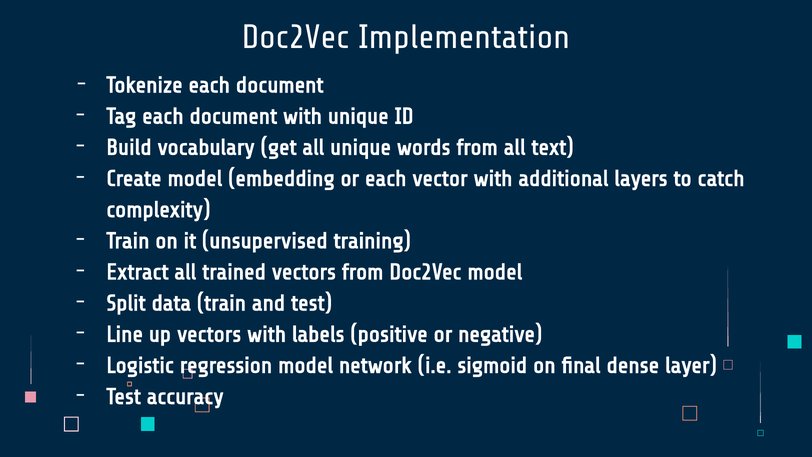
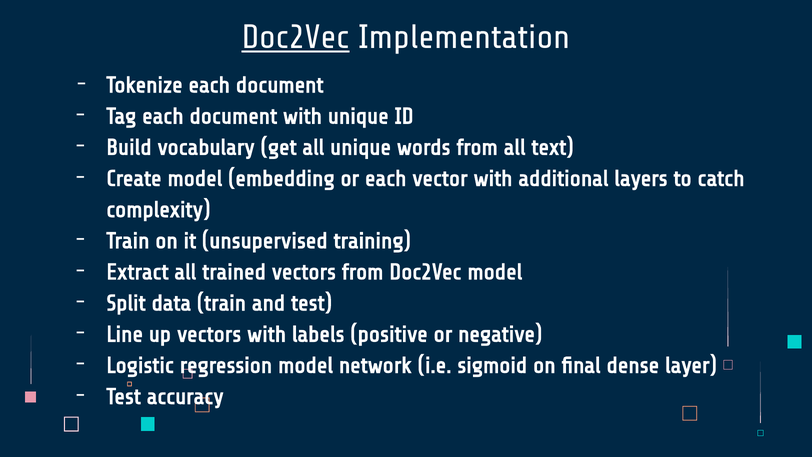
Doc2Vec at (296, 37) underline: none -> present
